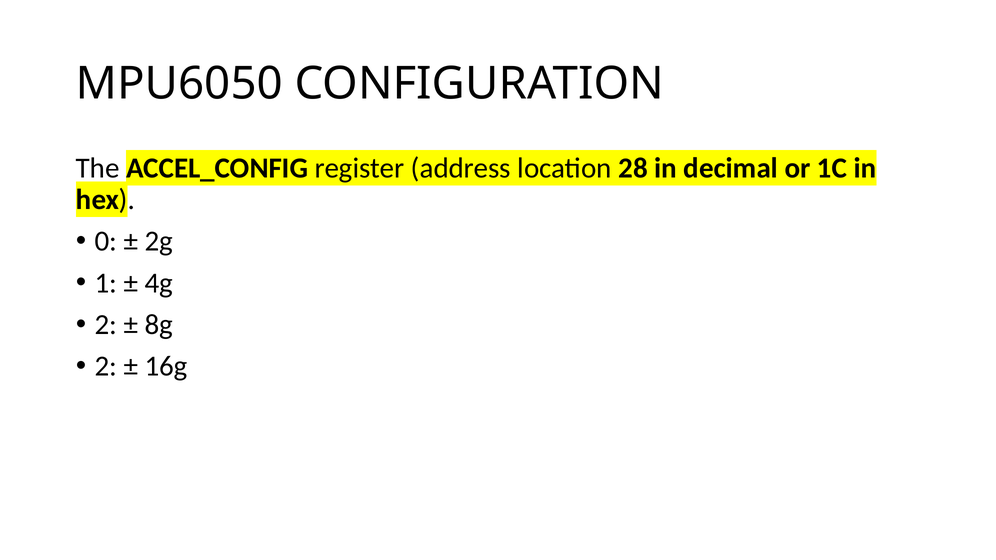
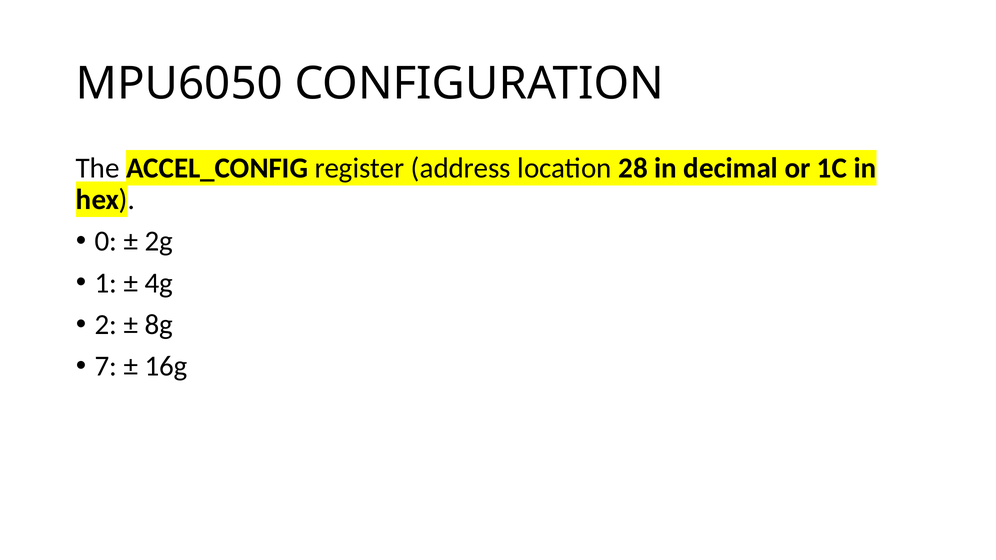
2 at (106, 366): 2 -> 7
